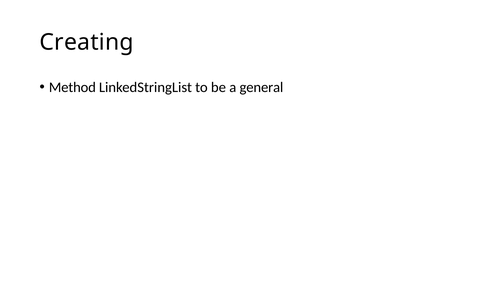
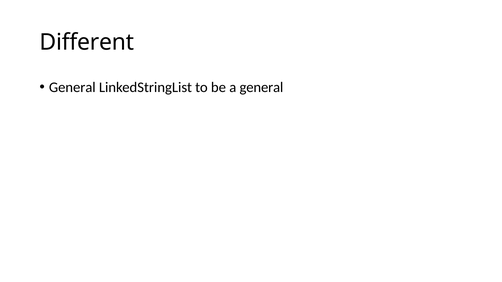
Creating: Creating -> Different
Method at (72, 87): Method -> General
